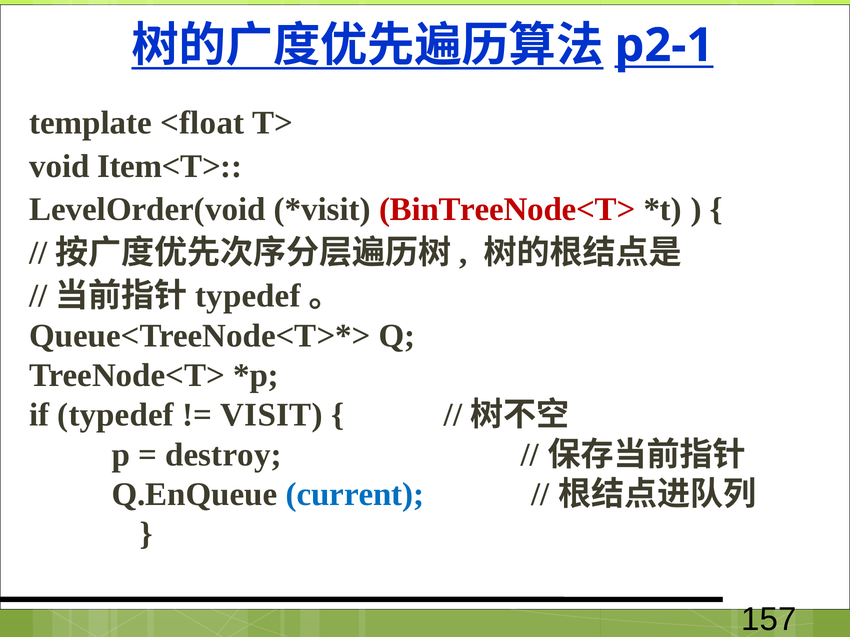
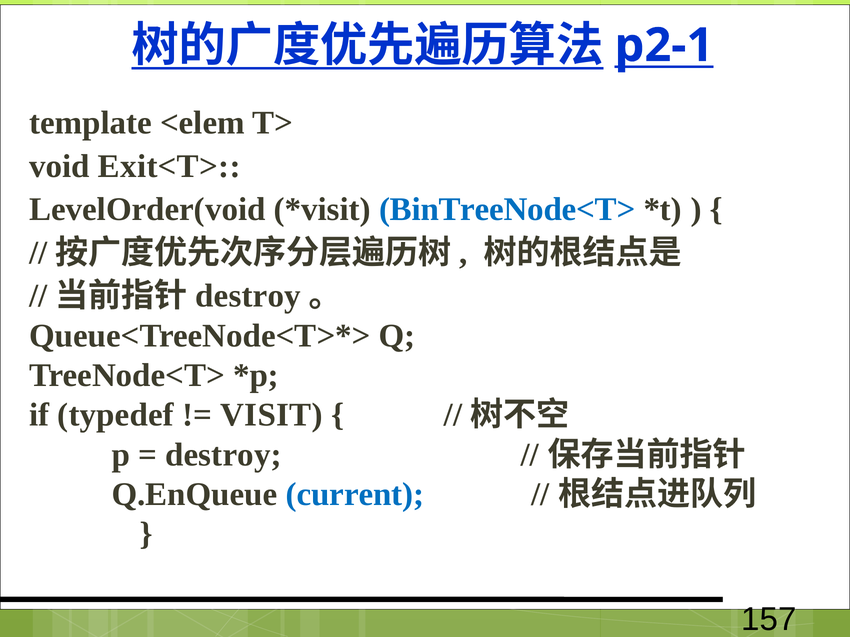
<float: <float -> <elem
Item<T>: Item<T> -> Exit<T>
BinTreeNode<T> colour: red -> blue
typedef at (248, 296): typedef -> destroy
